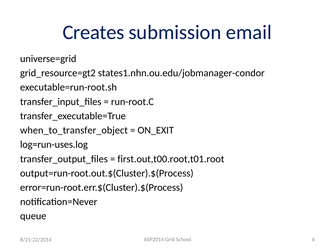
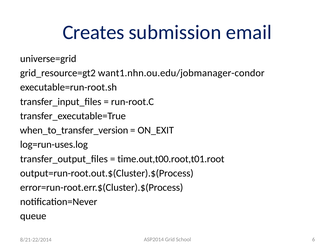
states1.nhn.ou.edu/jobmanager-condor: states1.nhn.ou.edu/jobmanager-condor -> want1.nhn.ou.edu/jobmanager-condor
when_to_transfer_object: when_to_transfer_object -> when_to_transfer_version
first.out,t00.root,t01.root: first.out,t00.root,t01.root -> time.out,t00.root,t01.root
